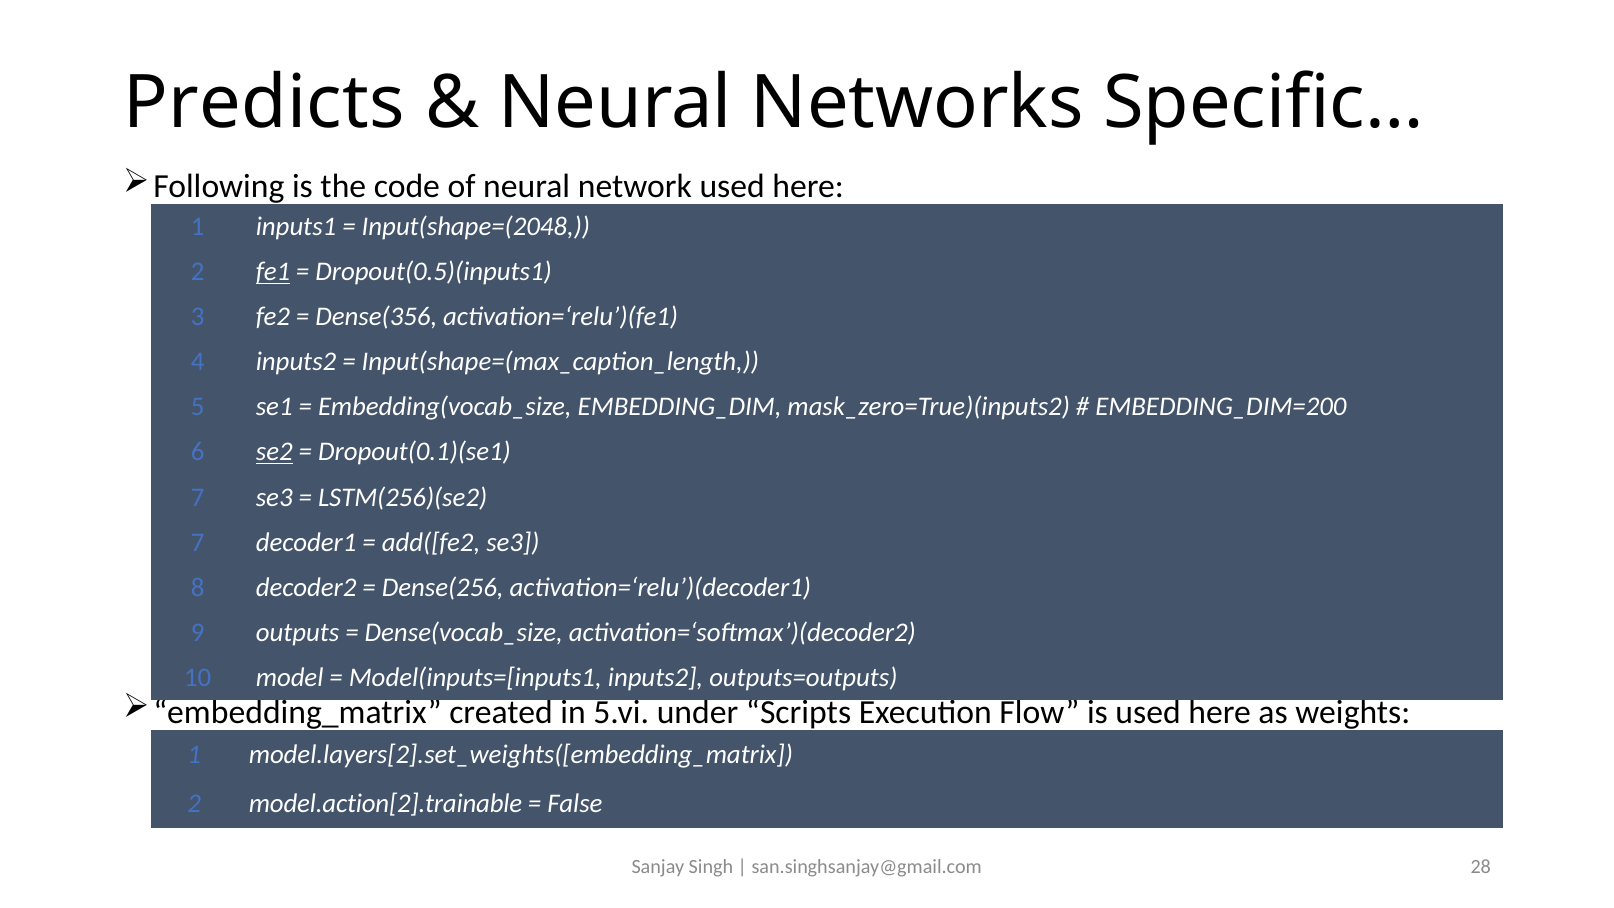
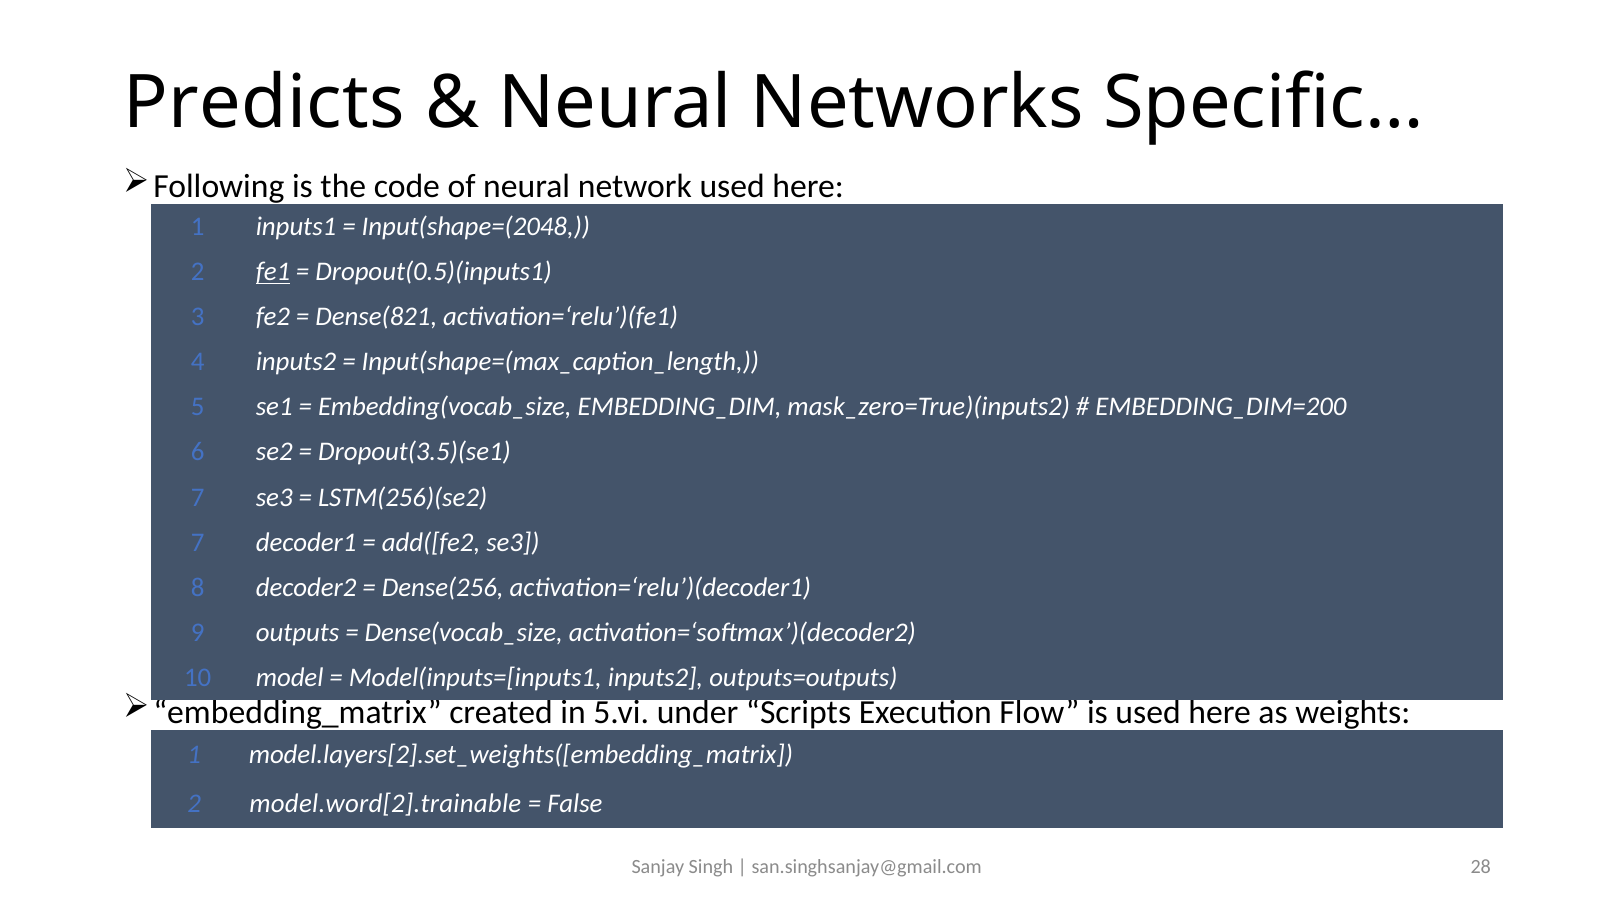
Dense(356: Dense(356 -> Dense(821
se2 underline: present -> none
Dropout(0.1)(se1: Dropout(0.1)(se1 -> Dropout(3.5)(se1
model.action[2].trainable: model.action[2].trainable -> model.word[2].trainable
